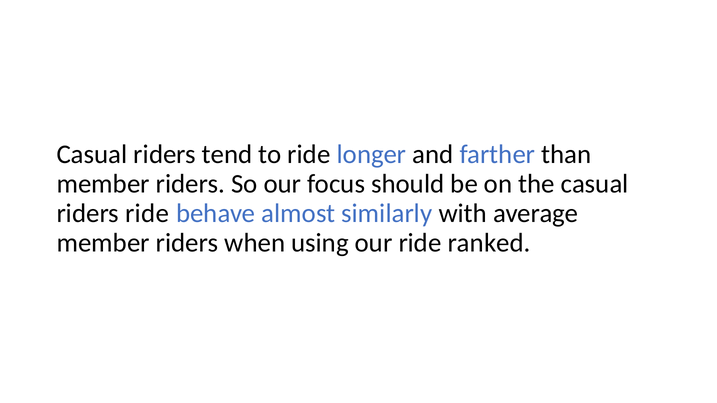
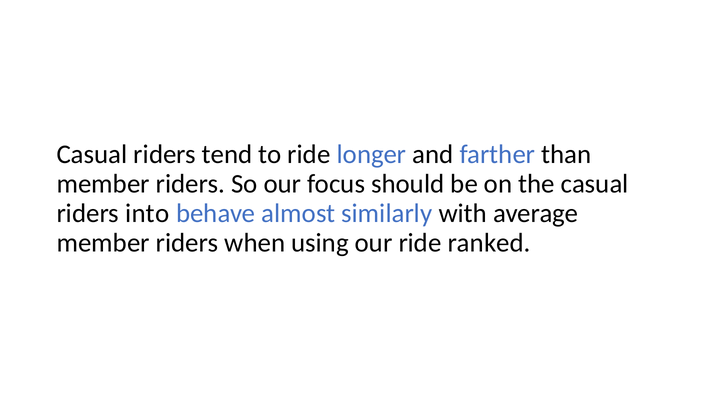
riders ride: ride -> into
